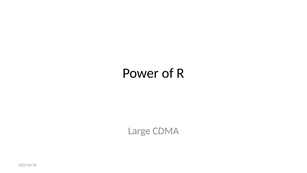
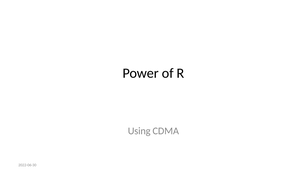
Large: Large -> Using
